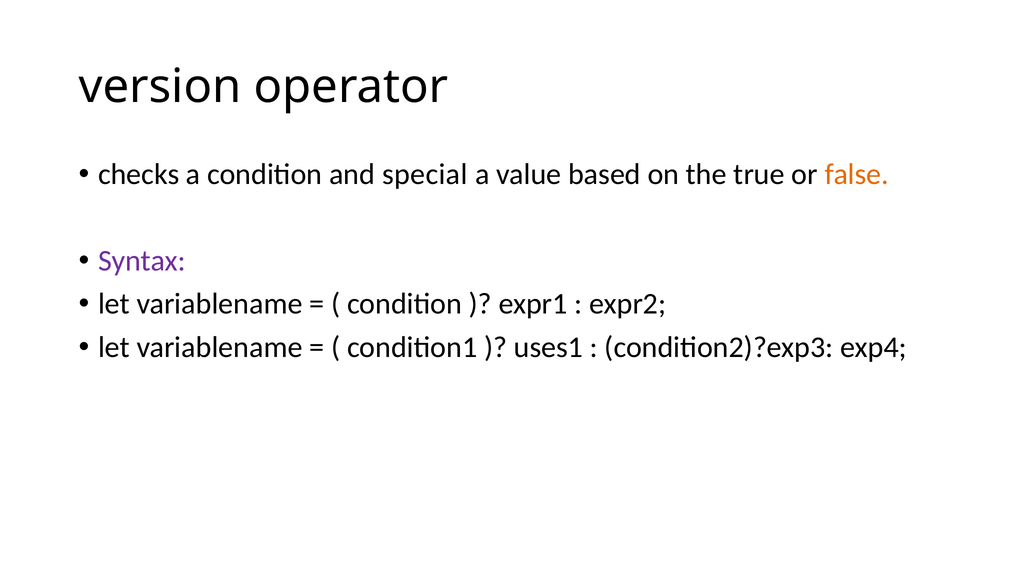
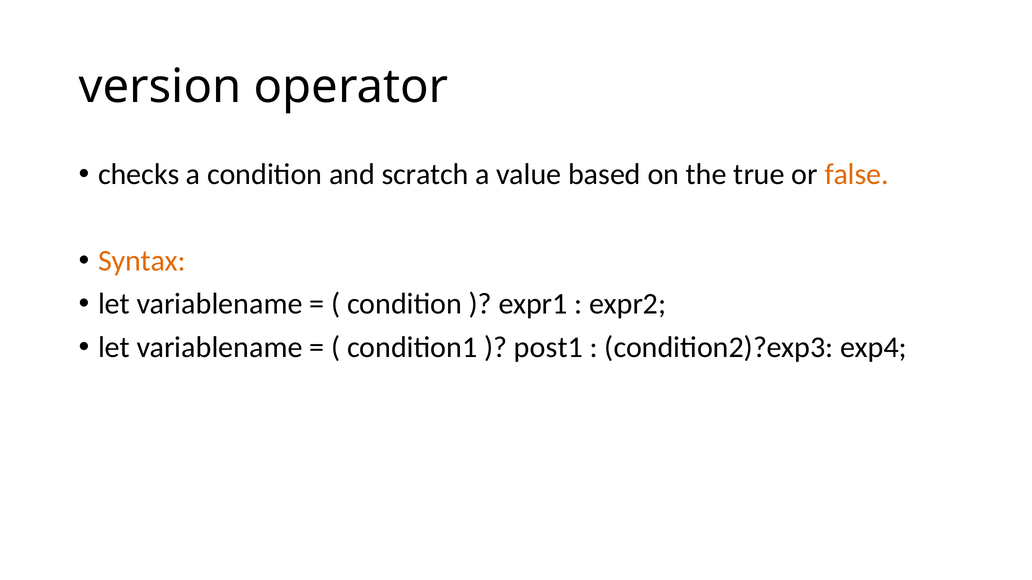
special: special -> scratch
Syntax colour: purple -> orange
uses1: uses1 -> post1
